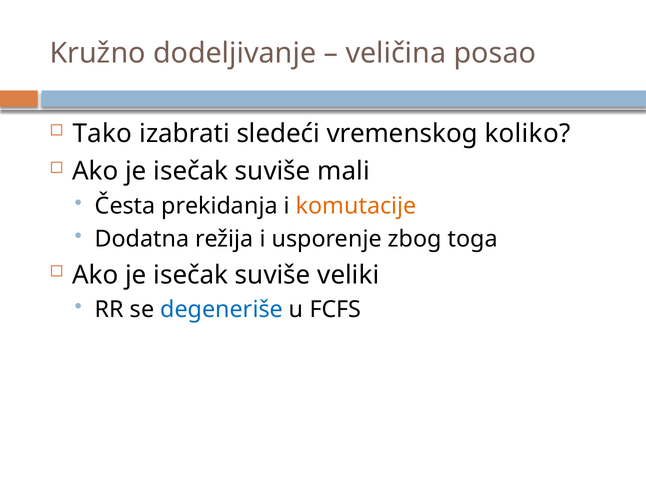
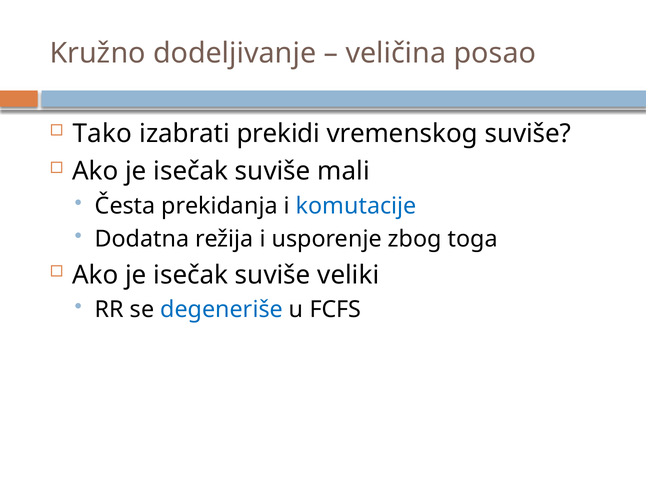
sledeći: sledeći -> prekidi
vremenskog koliko: koliko -> suviše
komutacije colour: orange -> blue
